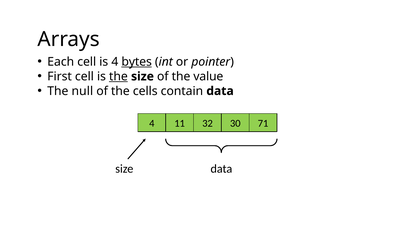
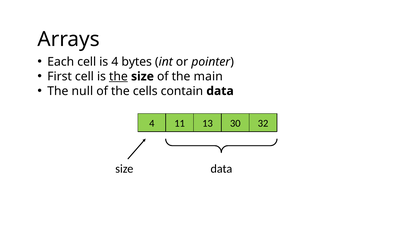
bytes underline: present -> none
value: value -> main
32: 32 -> 13
71: 71 -> 32
